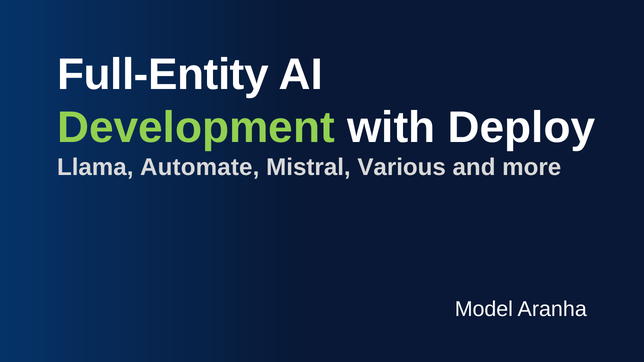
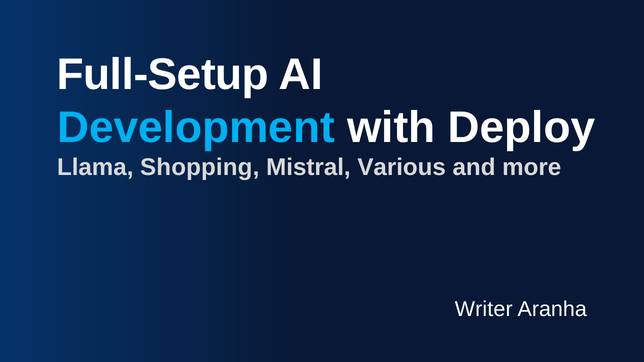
Full-Entity: Full-Entity -> Full-Setup
Development colour: light green -> light blue
Automate: Automate -> Shopping
Model: Model -> Writer
